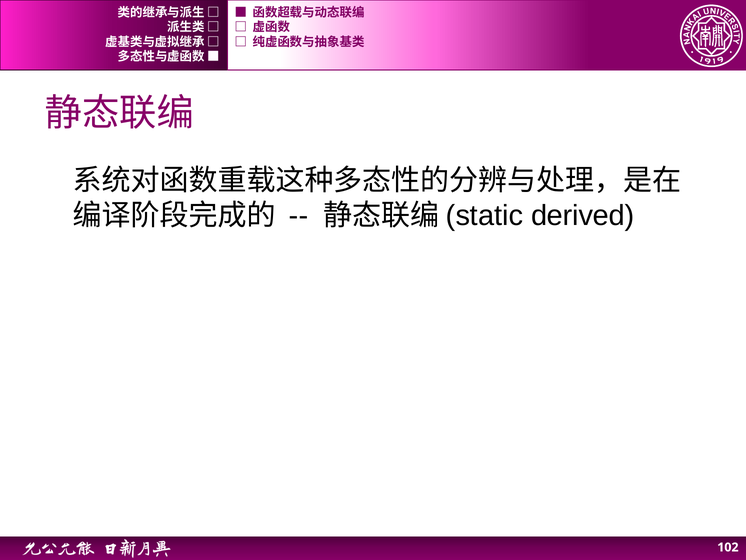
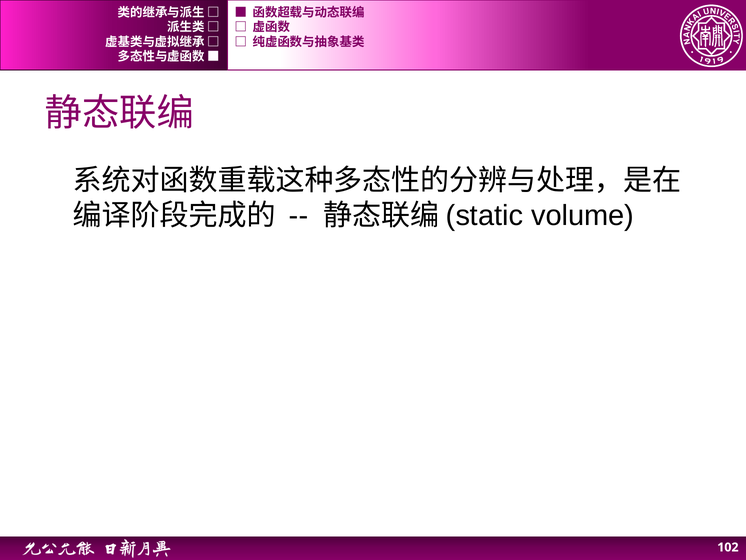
derived: derived -> volume
